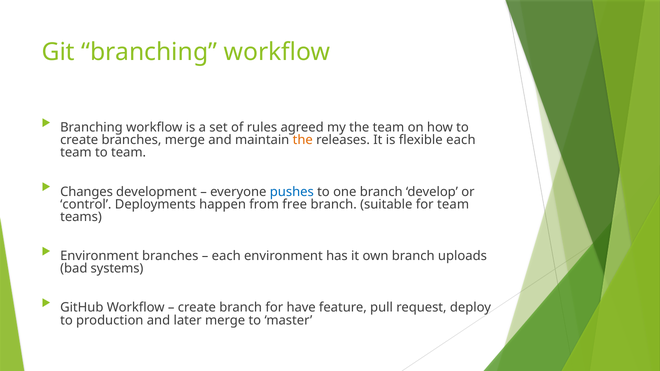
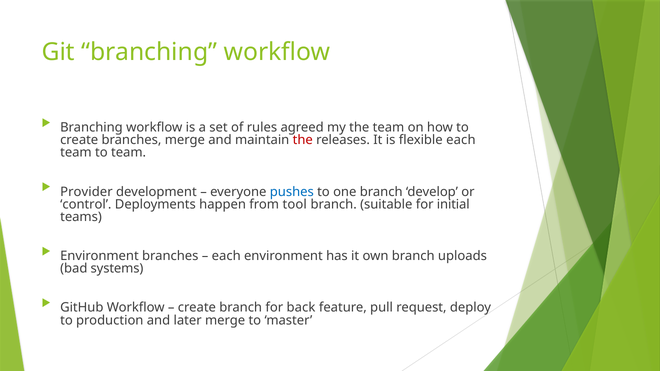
the at (303, 140) colour: orange -> red
Changes: Changes -> Provider
free: free -> tool
for team: team -> initial
have: have -> back
